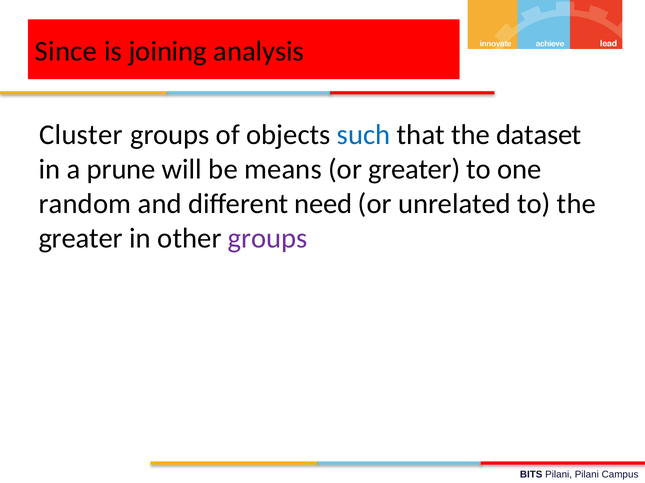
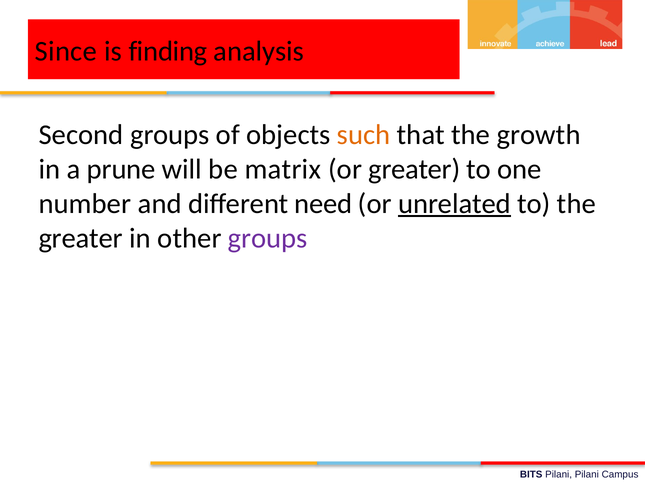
joining: joining -> finding
Cluster: Cluster -> Second
such colour: blue -> orange
dataset: dataset -> growth
means: means -> matrix
random: random -> number
unrelated underline: none -> present
